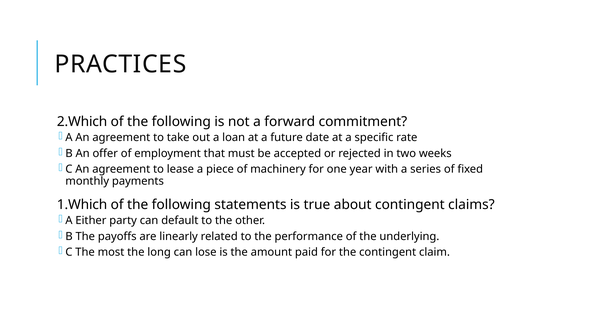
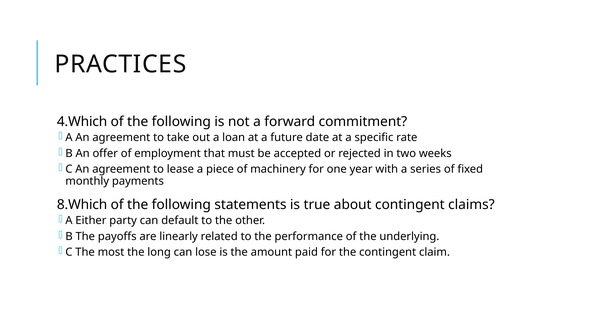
2.Which: 2.Which -> 4.Which
1.Which: 1.Which -> 8.Which
